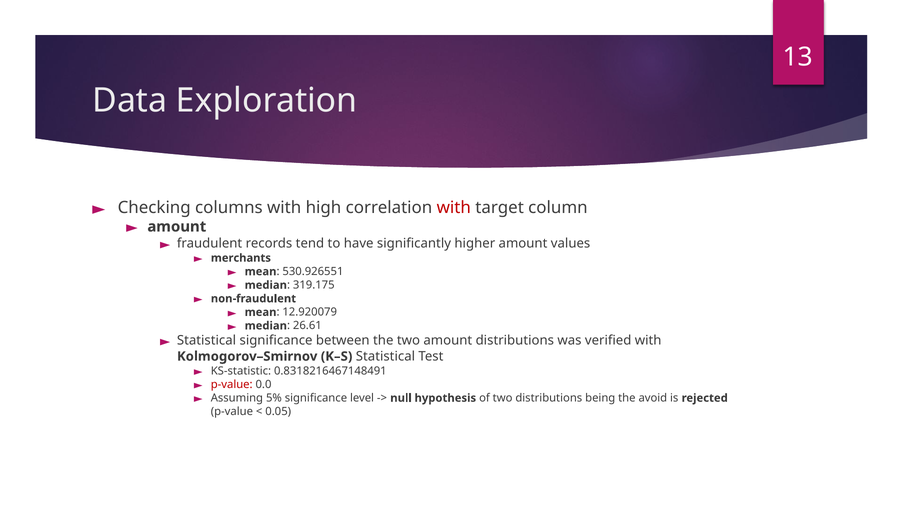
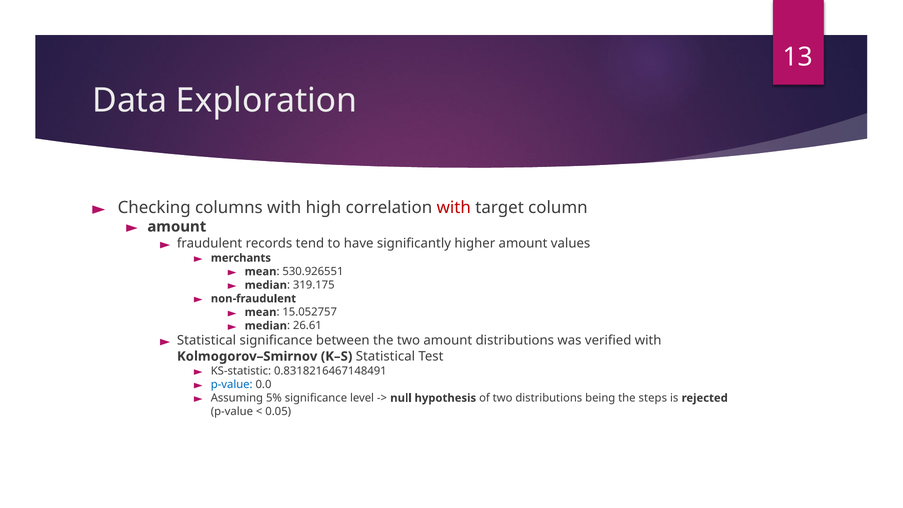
12.920079: 12.920079 -> 15.052757
p-value at (232, 384) colour: red -> blue
avoid: avoid -> steps
